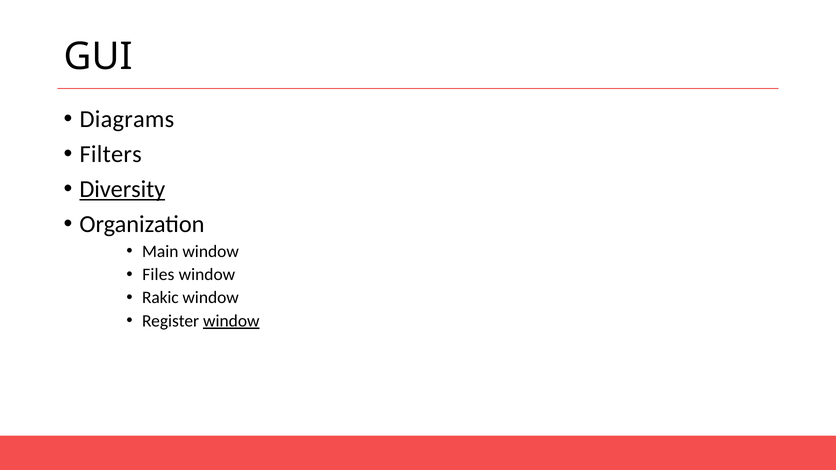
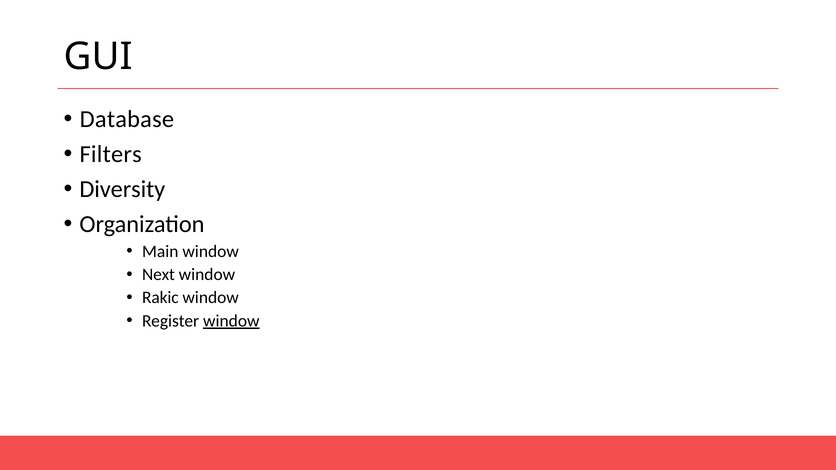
Diagrams: Diagrams -> Database
Diversity underline: present -> none
Files: Files -> Next
